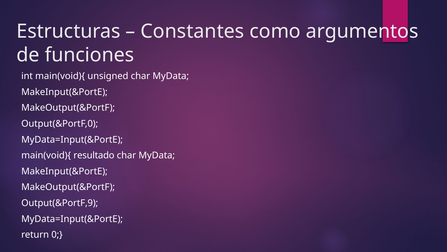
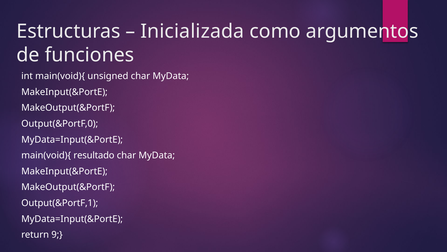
Constantes: Constantes -> Inicializada
Output(&PortF,9: Output(&PortF,9 -> Output(&PortF,1
0: 0 -> 9
